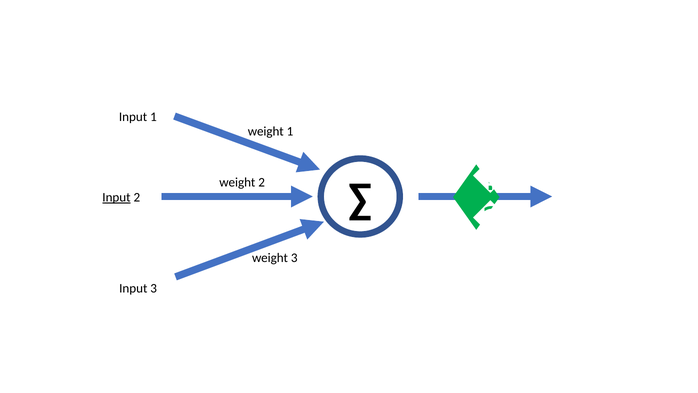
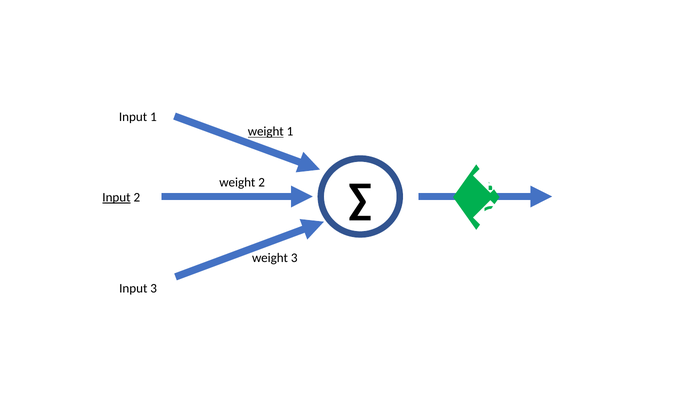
weight at (266, 131) underline: none -> present
